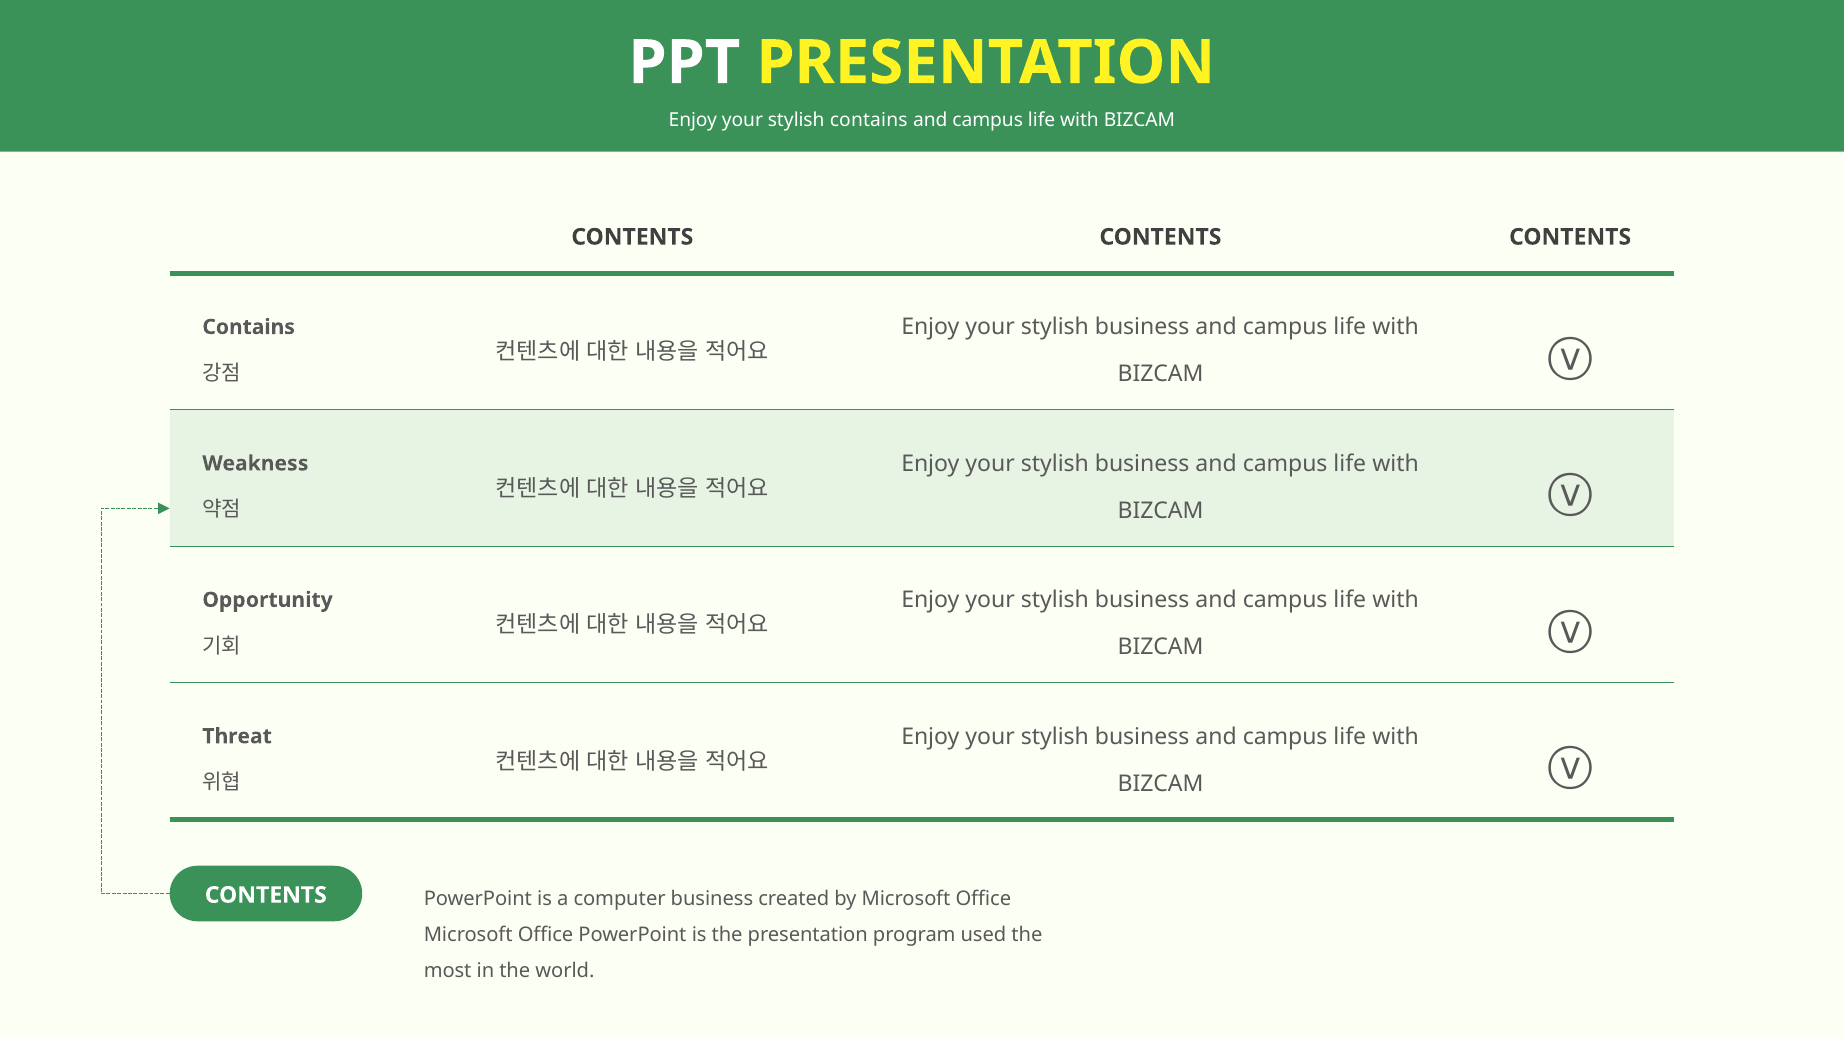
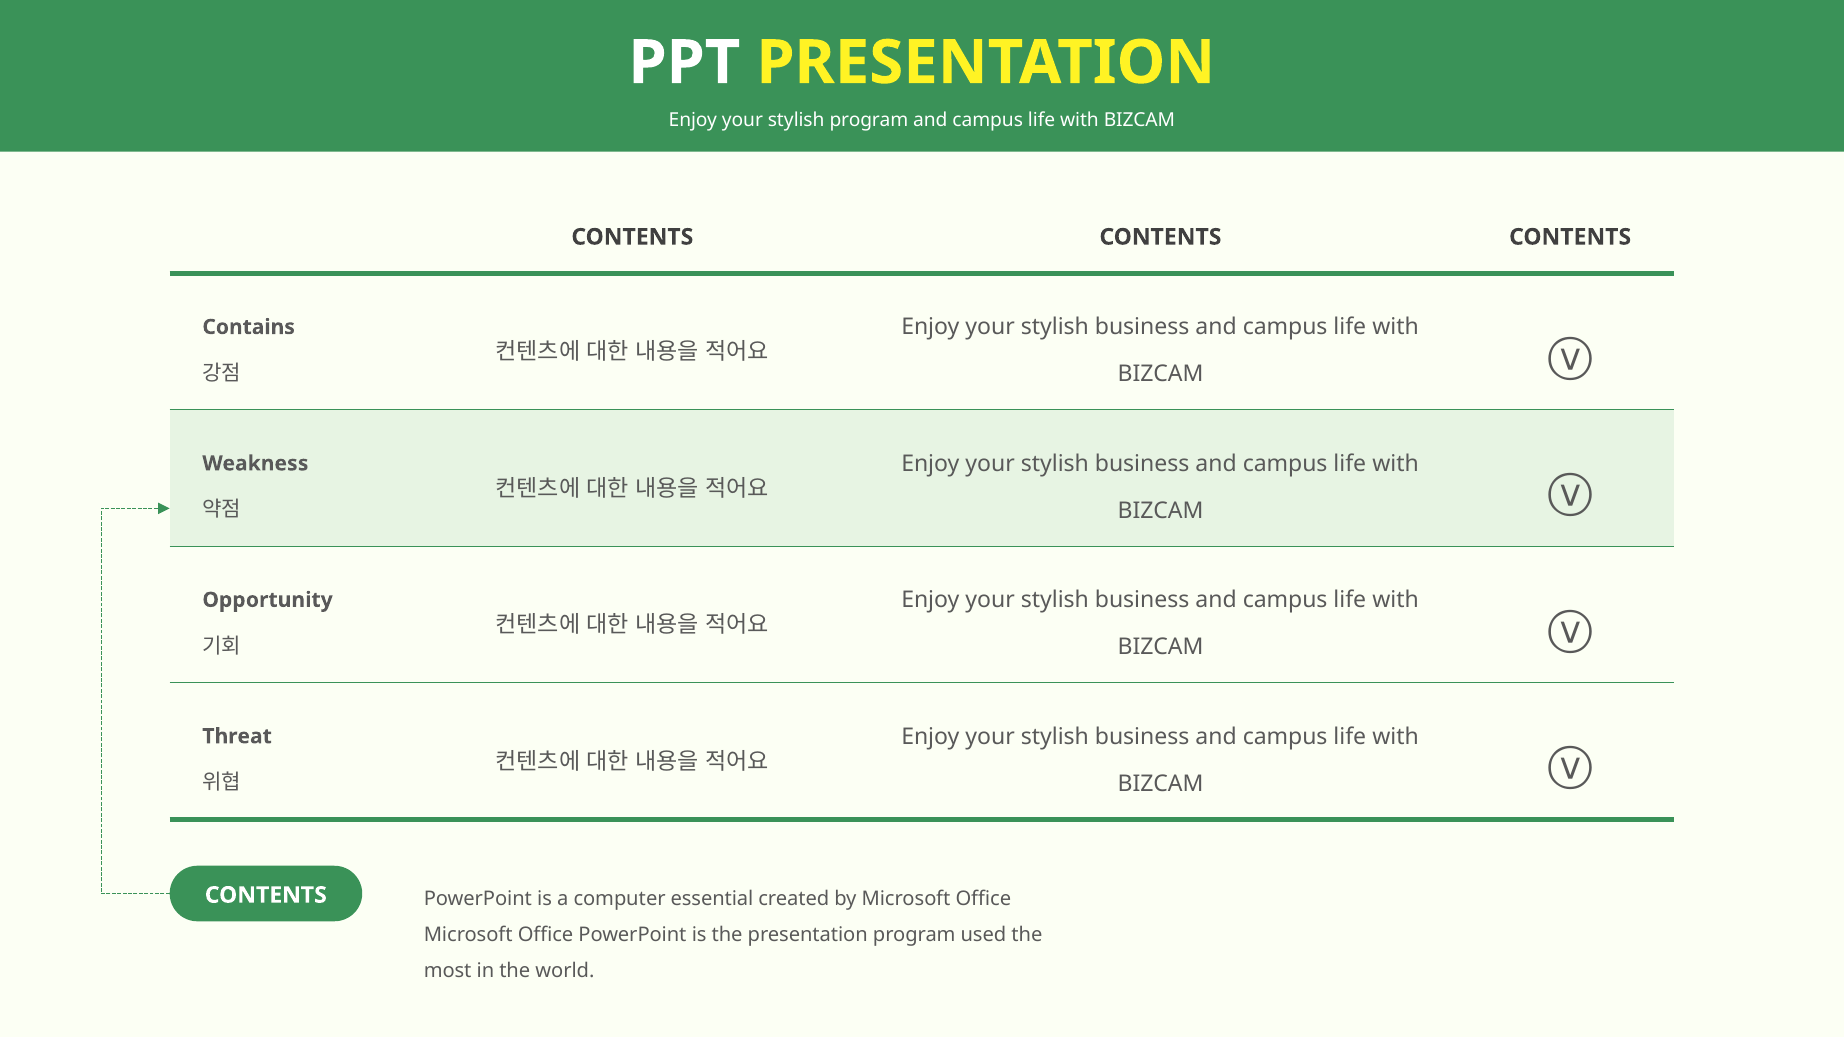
stylish contains: contains -> program
computer business: business -> essential
